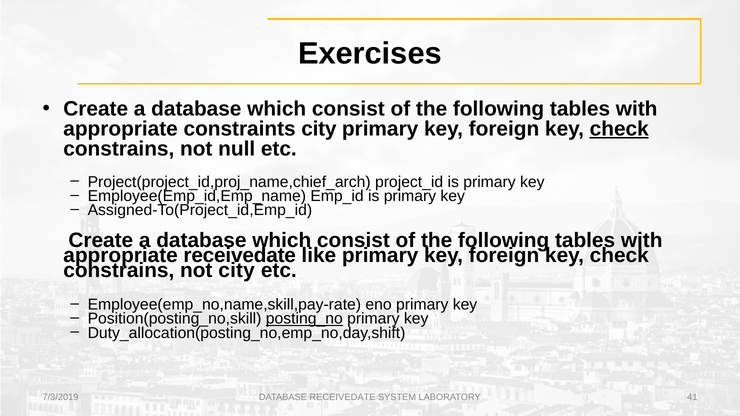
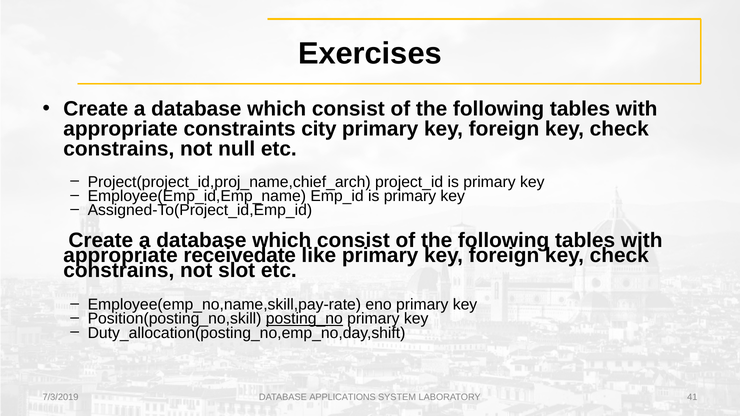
check at (619, 129) underline: present -> none
not city: city -> slot
DATABASE RECEIVEDATE: RECEIVEDATE -> APPLICATIONS
